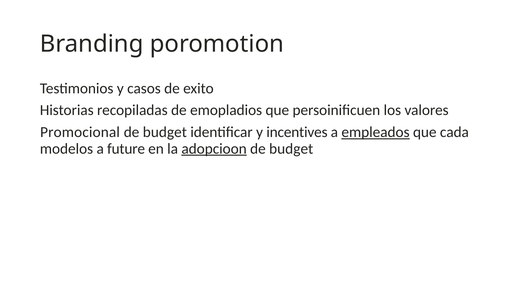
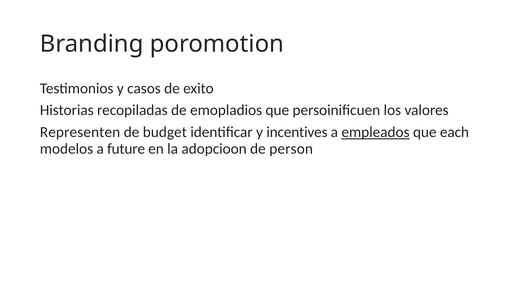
Promocional: Promocional -> Representen
cada: cada -> each
adopcioon underline: present -> none
budget at (291, 149): budget -> person
